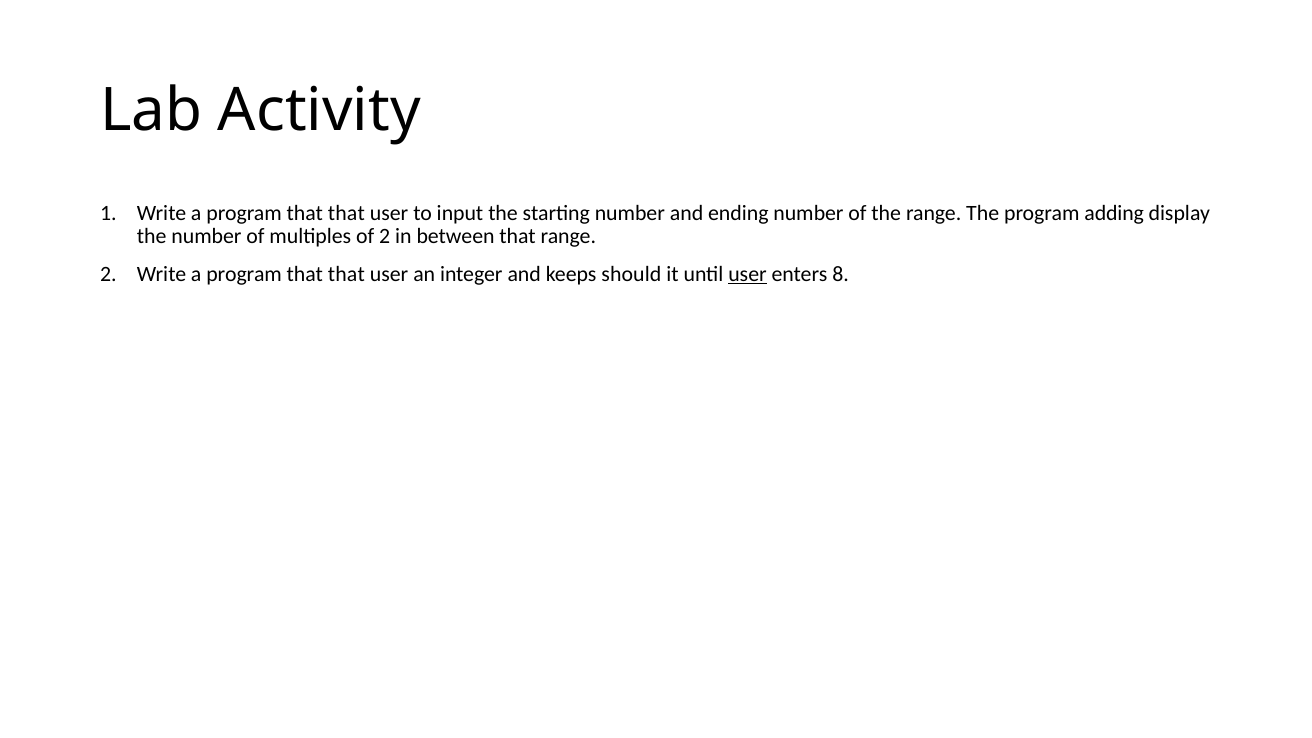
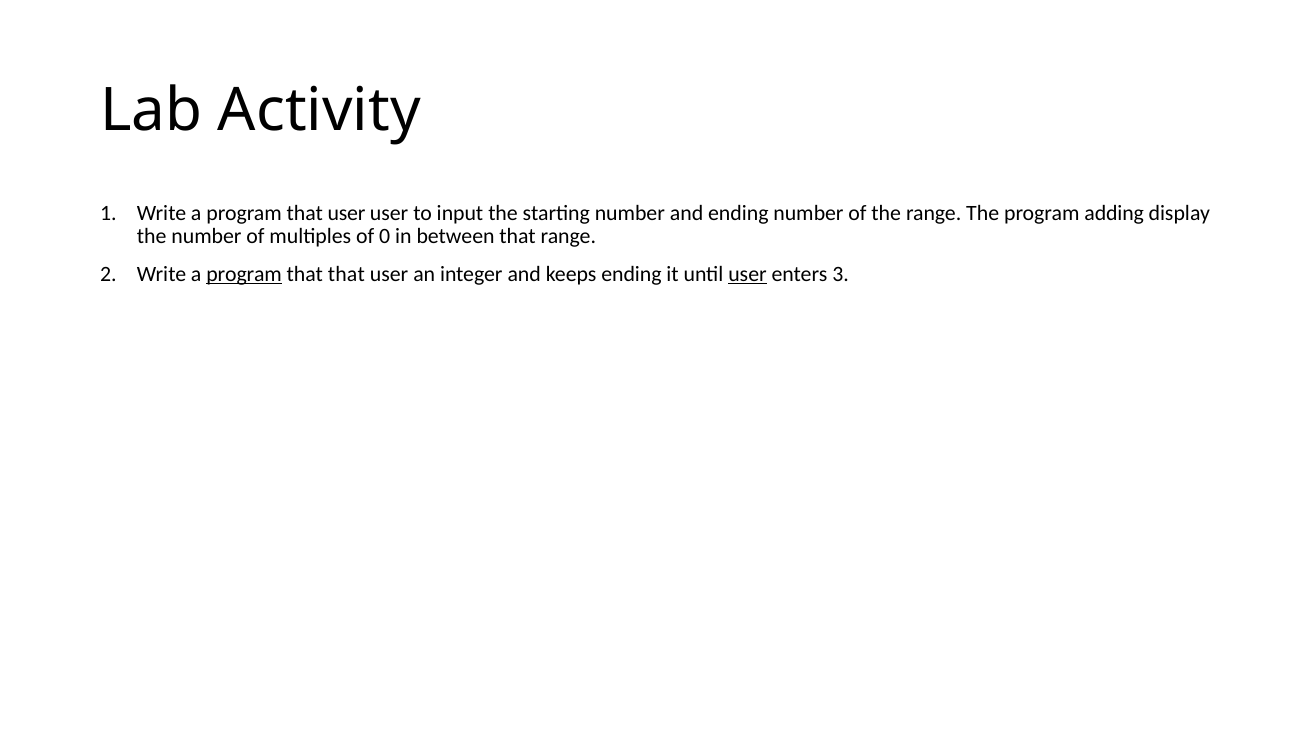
that at (346, 213): that -> user
of 2: 2 -> 0
program at (244, 274) underline: none -> present
keeps should: should -> ending
8: 8 -> 3
